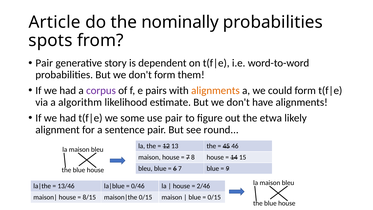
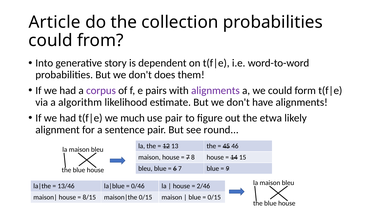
nominally: nominally -> collection
spots at (50, 41): spots -> could
Pair at (44, 63): Pair -> Into
don't form: form -> does
alignments at (215, 90) colour: orange -> purple
some: some -> much
